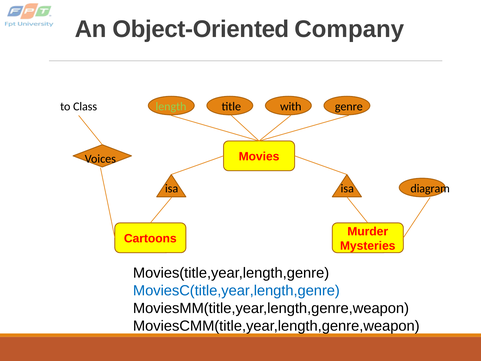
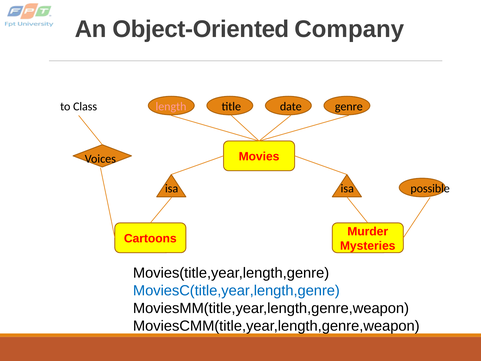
length colour: light green -> pink
with: with -> date
diagram: diagram -> possible
